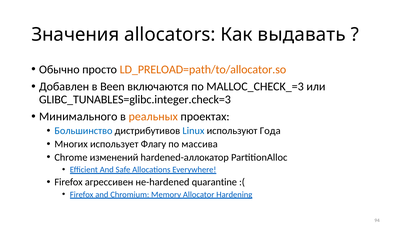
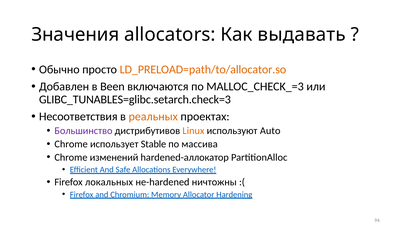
GLIBC_TUNABLES=glibc.integer.check=3: GLIBC_TUNABLES=glibc.integer.check=3 -> GLIBC_TUNABLES=glibc.setarch.check=3
Минимального: Минимального -> Несоответствия
Большинство colour: blue -> purple
Linux colour: blue -> orange
Года: Года -> Auto
Многих at (71, 144): Многих -> Chrome
Флагу: Флагу -> Stable
агрессивен: агрессивен -> локальных
quarantine: quarantine -> ничтожны
